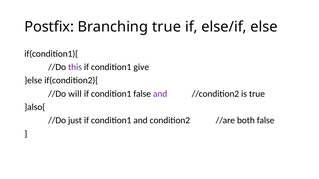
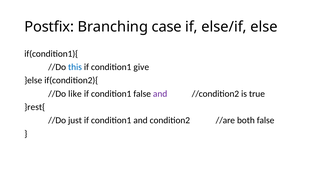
Branching true: true -> case
this colour: purple -> blue
will: will -> like
}also{: }also{ -> }rest{
